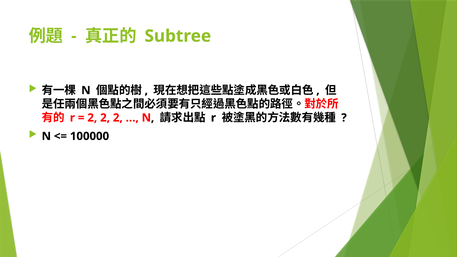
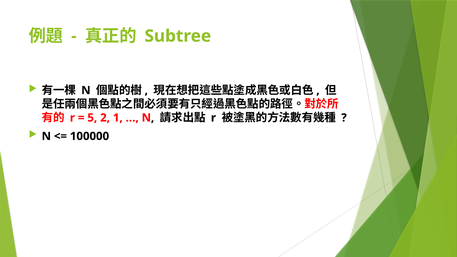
2 at (92, 118): 2 -> 5
2 at (118, 118): 2 -> 1
